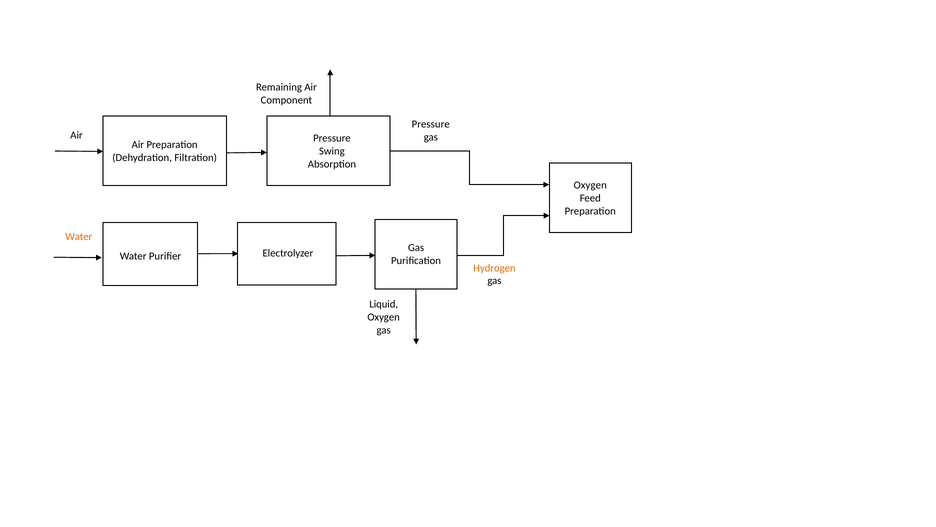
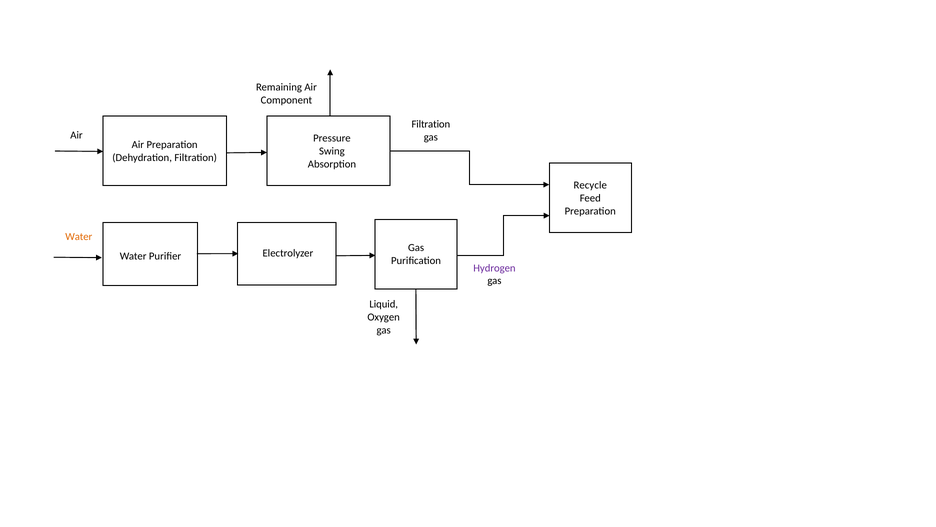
Pressure at (431, 124): Pressure -> Filtration
Oxygen at (590, 185): Oxygen -> Recycle
Hydrogen colour: orange -> purple
